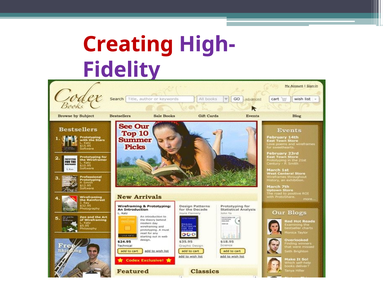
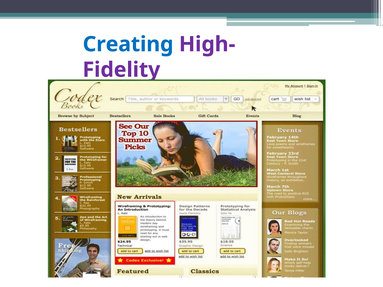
Creating colour: red -> blue
